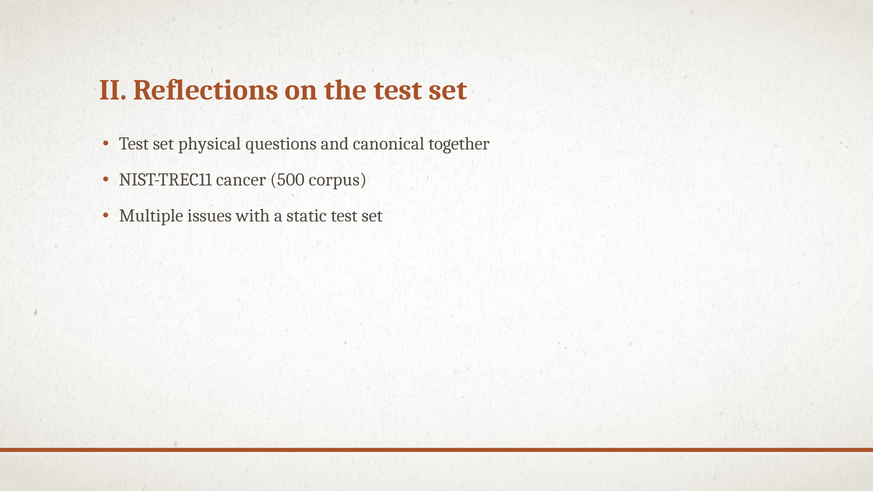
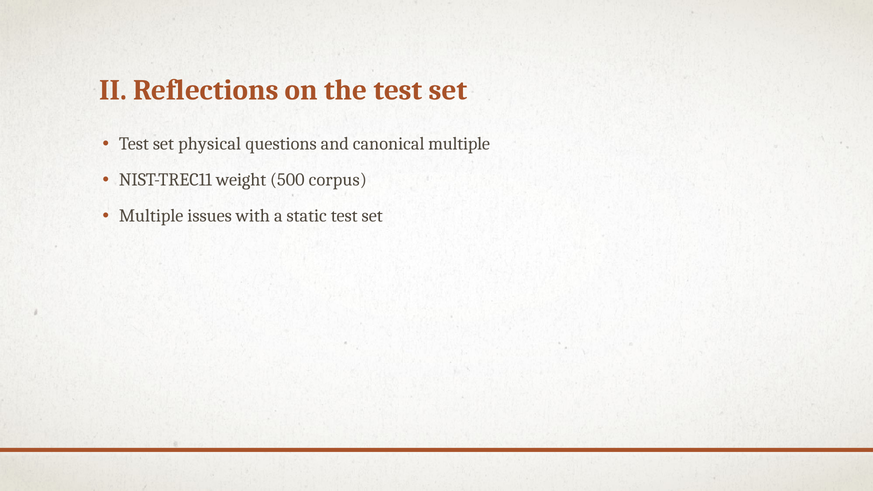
canonical together: together -> multiple
cancer: cancer -> weight
